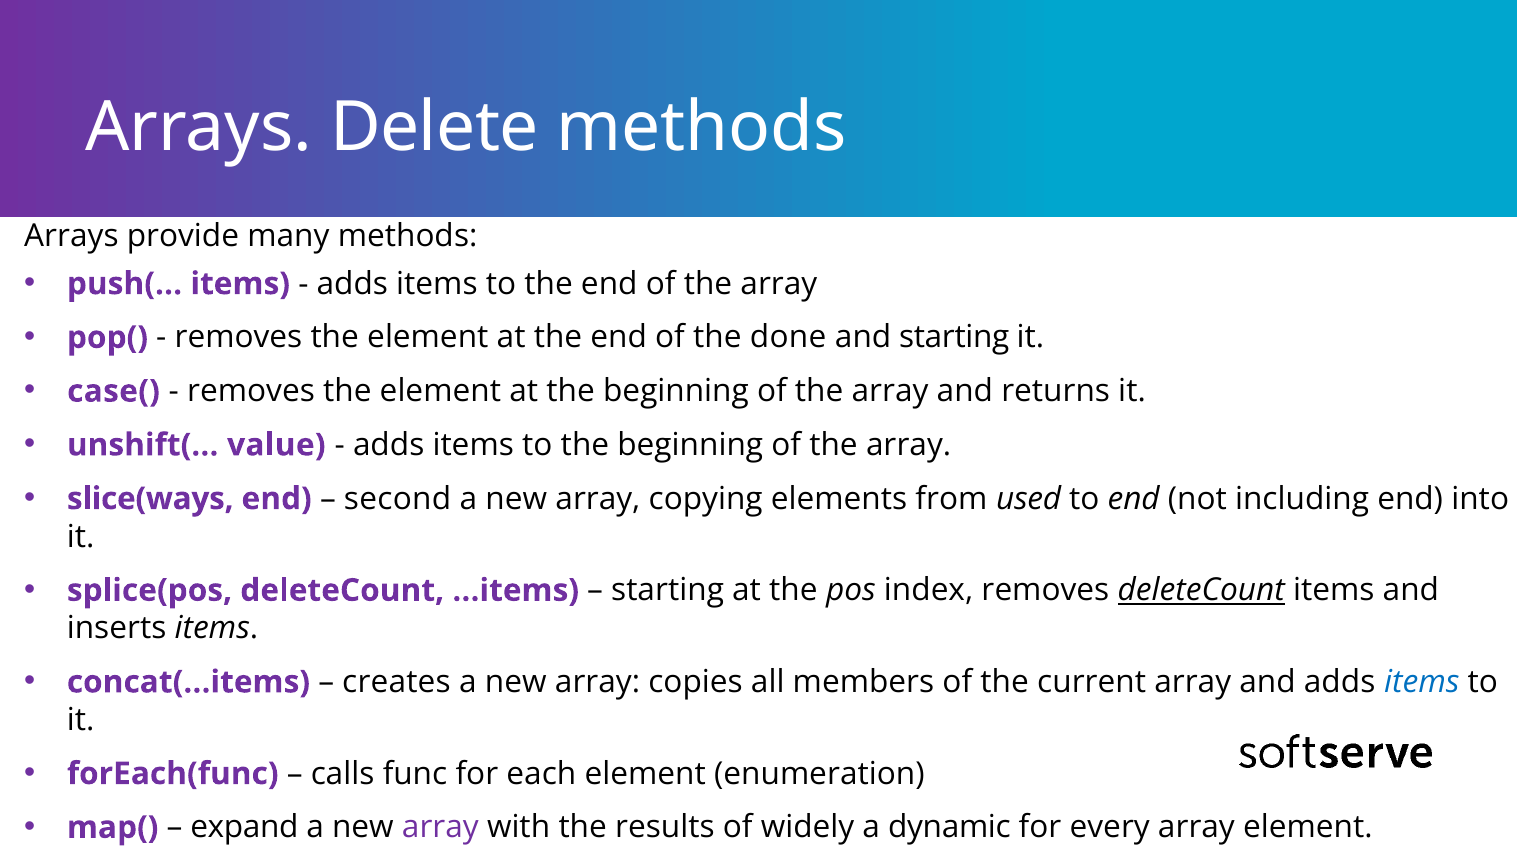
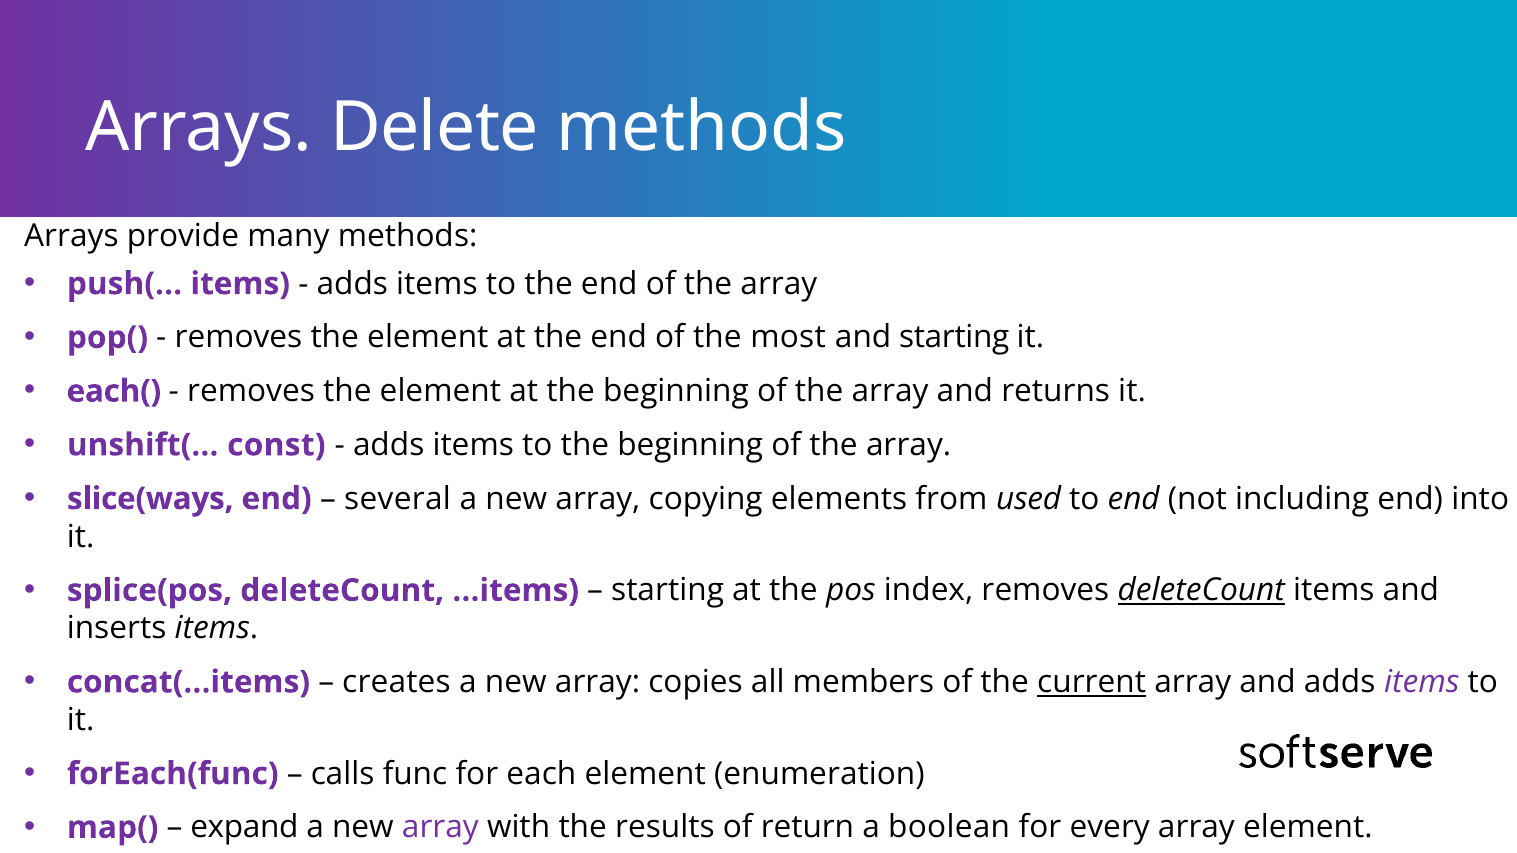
done: done -> most
case(: case( -> each(
value: value -> const
second: second -> several
current underline: none -> present
items at (1422, 682) colour: blue -> purple
widely: widely -> return
dynamic: dynamic -> boolean
